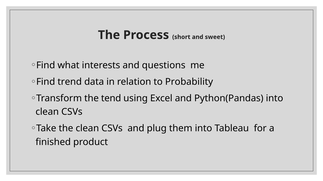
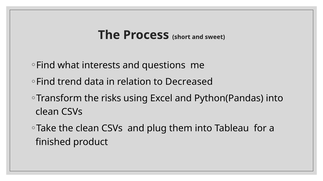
Probability: Probability -> Decreased
tend: tend -> risks
